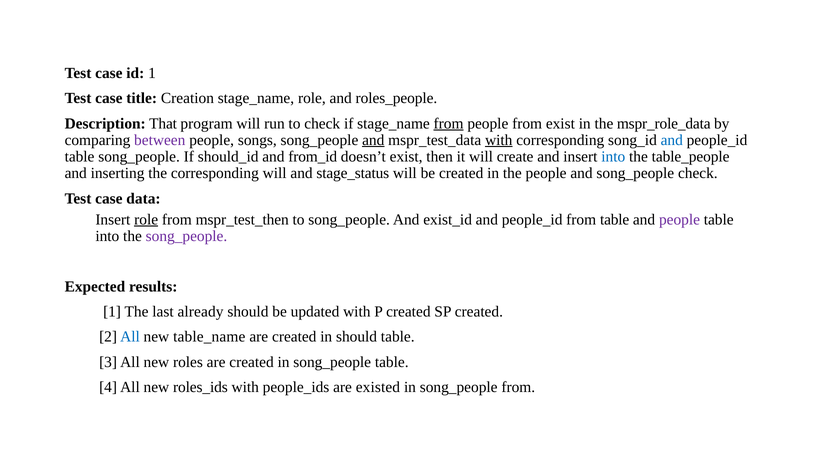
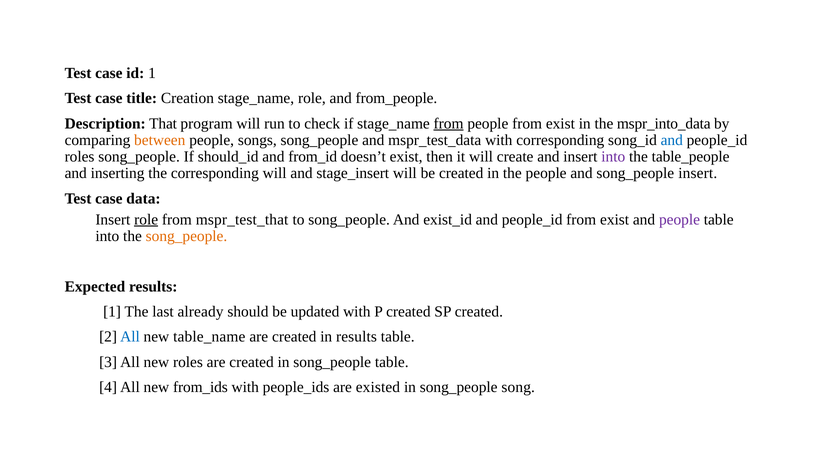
roles_people: roles_people -> from_people
mspr_role_data: mspr_role_data -> mspr_into_data
between colour: purple -> orange
and at (373, 140) underline: present -> none
with at (499, 140) underline: present -> none
table at (80, 157): table -> roles
into at (613, 157) colour: blue -> purple
stage_status: stage_status -> stage_insert
song_people check: check -> insert
mspr_test_then: mspr_test_then -> mspr_test_that
people_id from table: table -> exist
song_people at (187, 236) colour: purple -> orange
in should: should -> results
roles_ids: roles_ids -> from_ids
song_people from: from -> song
